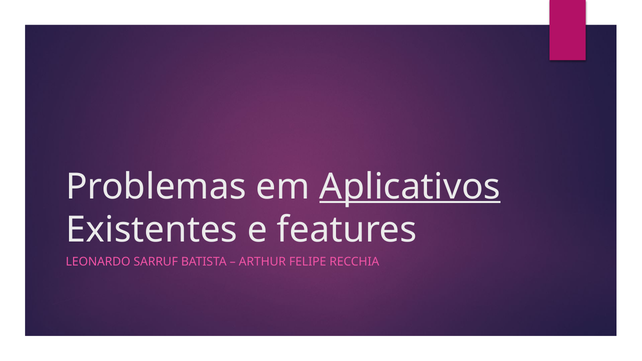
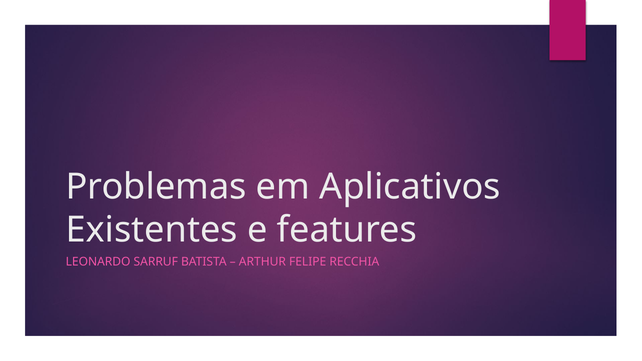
Aplicativos underline: present -> none
